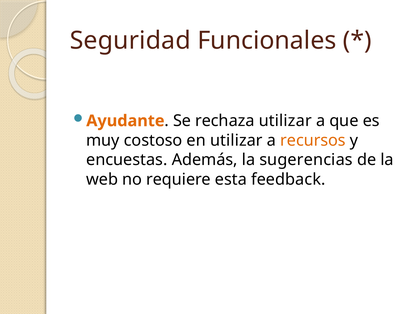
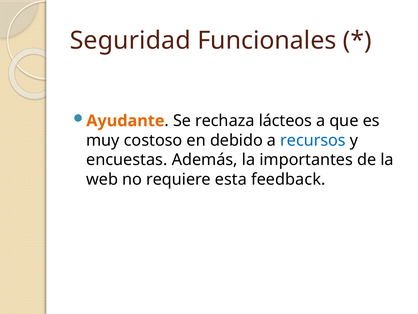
rechaza utilizar: utilizar -> lácteos
en utilizar: utilizar -> debido
recursos colour: orange -> blue
sugerencias: sugerencias -> importantes
